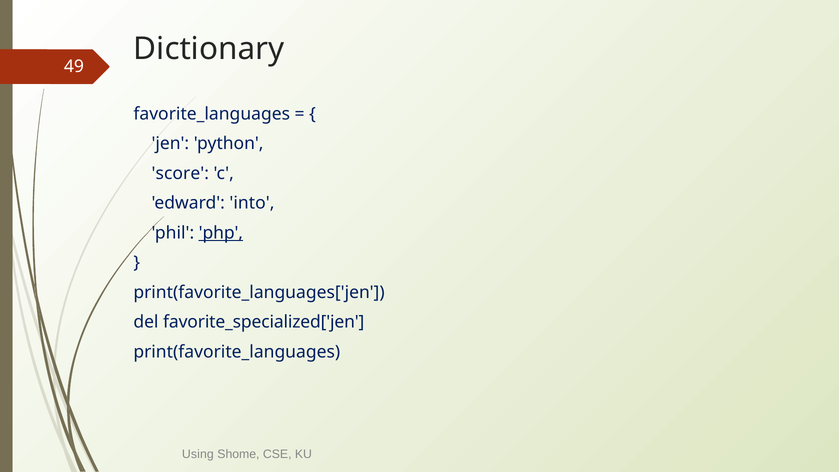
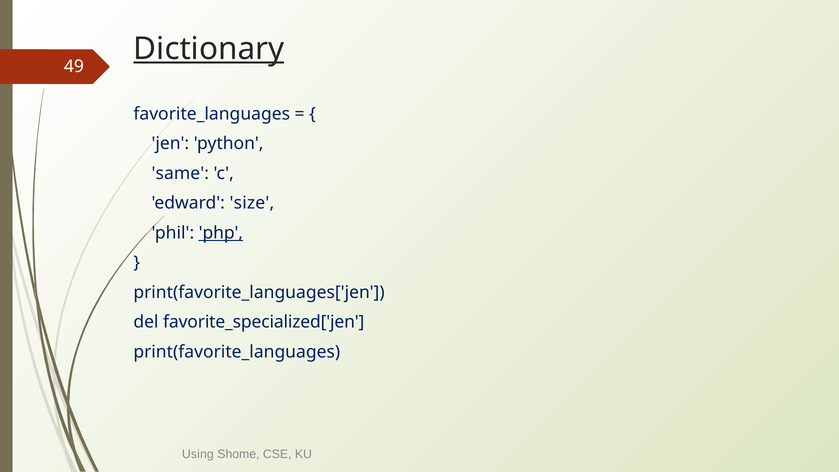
Dictionary underline: none -> present
score: score -> same
into: into -> size
